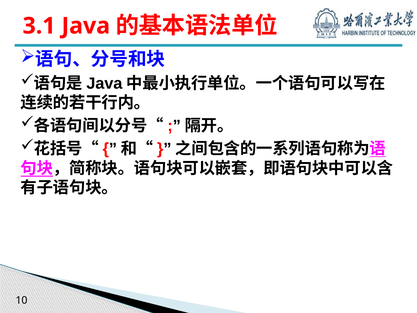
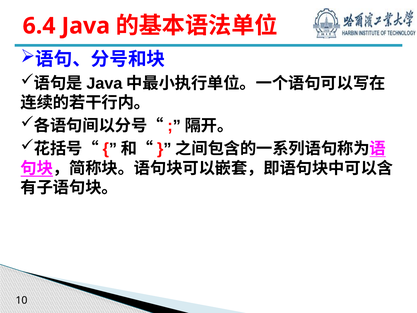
3.1: 3.1 -> 6.4
